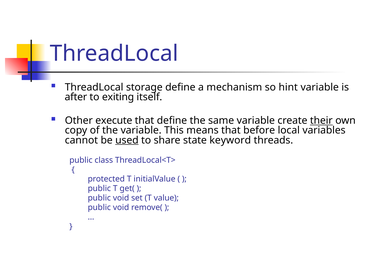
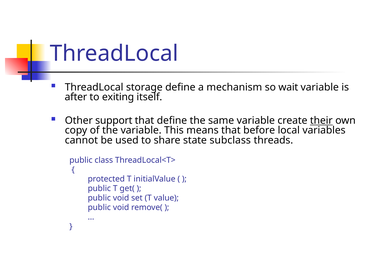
hint: hint -> wait
execute: execute -> support
used underline: present -> none
keyword: keyword -> subclass
